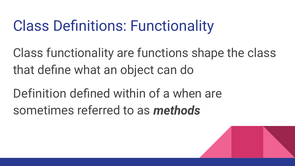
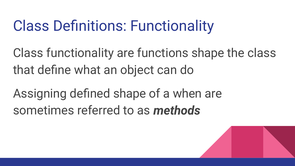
Definition: Definition -> Assigning
defined within: within -> shape
